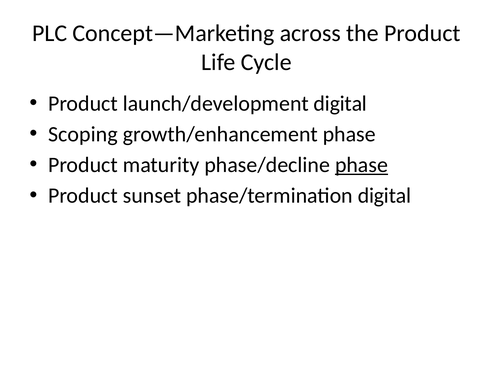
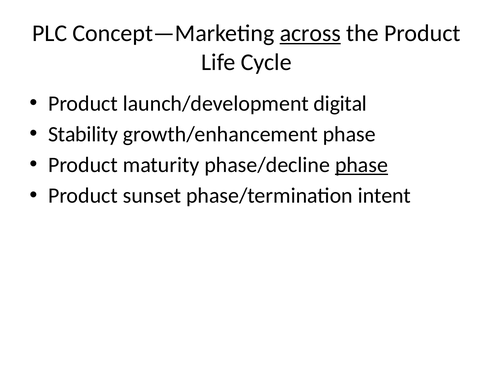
across underline: none -> present
Scoping: Scoping -> Stability
phase/termination digital: digital -> intent
